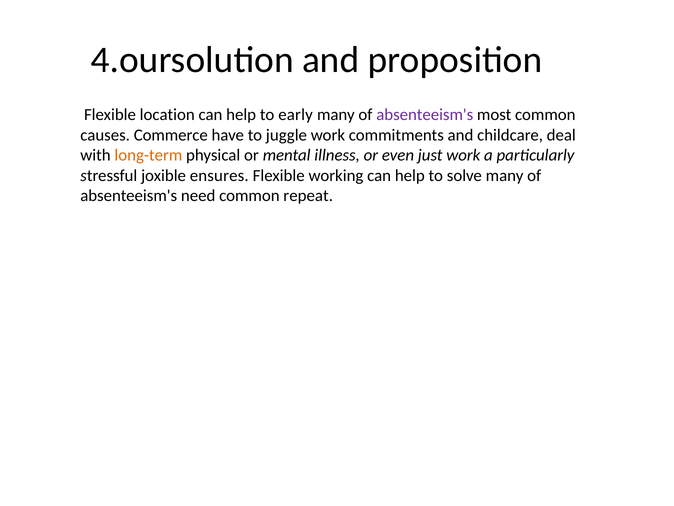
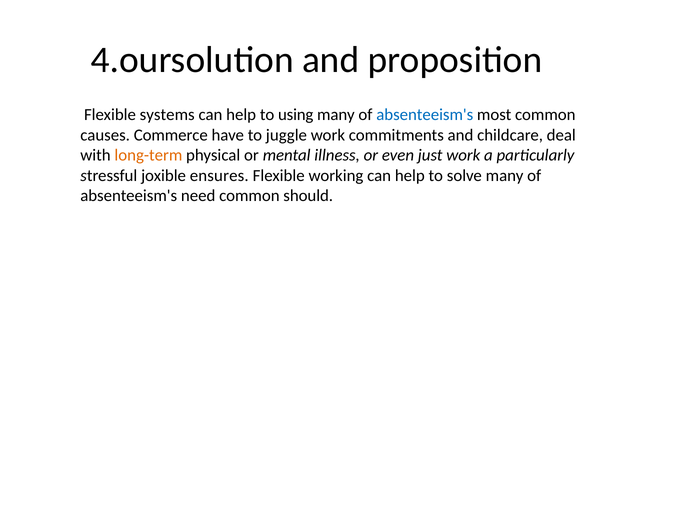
location: location -> systems
early: early -> using
absenteeism's at (425, 115) colour: purple -> blue
repeat: repeat -> should
